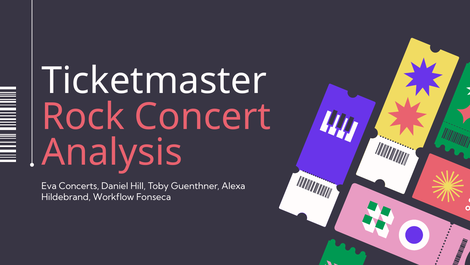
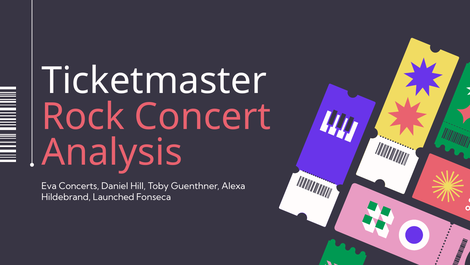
Workflow: Workflow -> Launched
